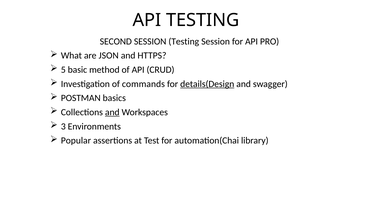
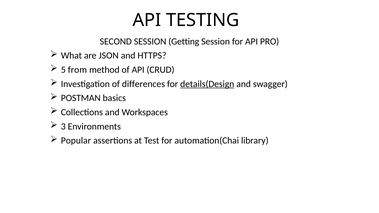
SESSION Testing: Testing -> Getting
basic: basic -> from
commands: commands -> differences
and at (112, 112) underline: present -> none
